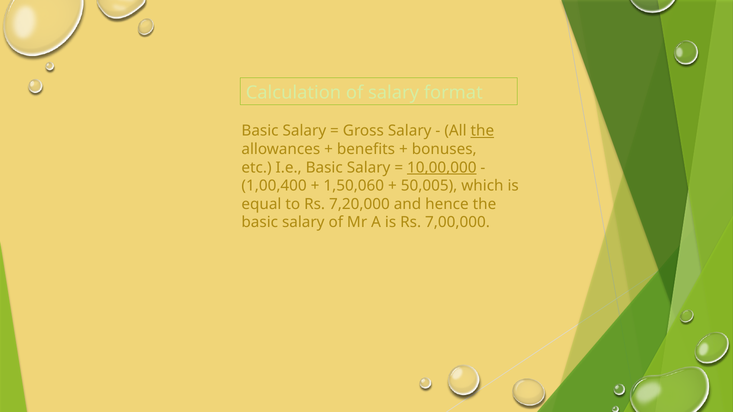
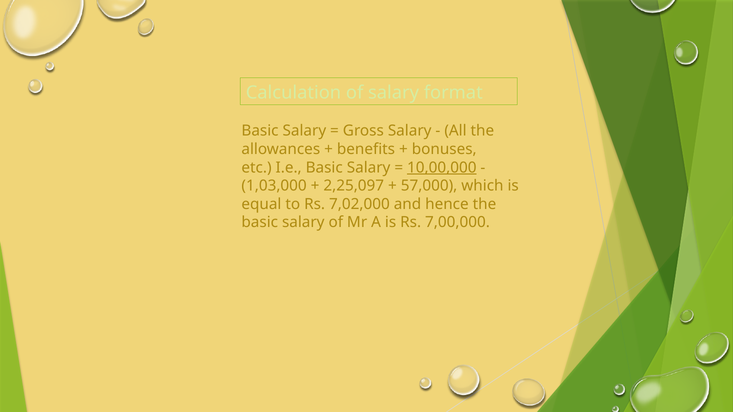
the at (482, 131) underline: present -> none
1,00,400: 1,00,400 -> 1,03,000
1,50,060: 1,50,060 -> 2,25,097
50,005: 50,005 -> 57,000
7,20,000: 7,20,000 -> 7,02,000
